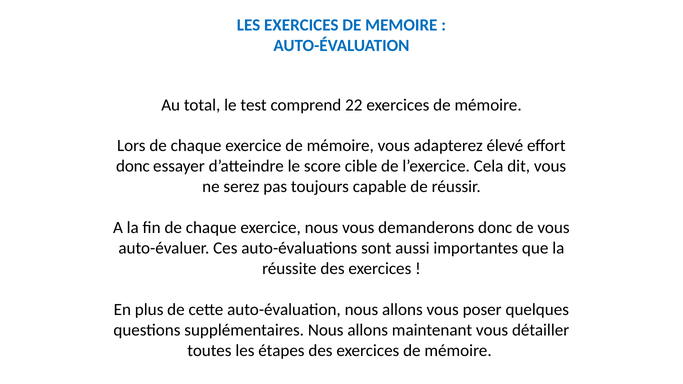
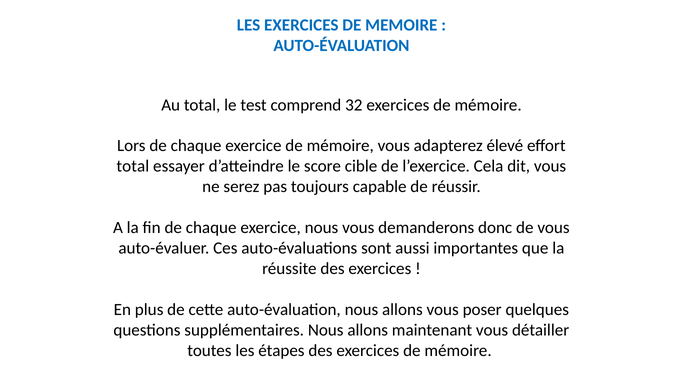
22: 22 -> 32
donc at (133, 166): donc -> total
